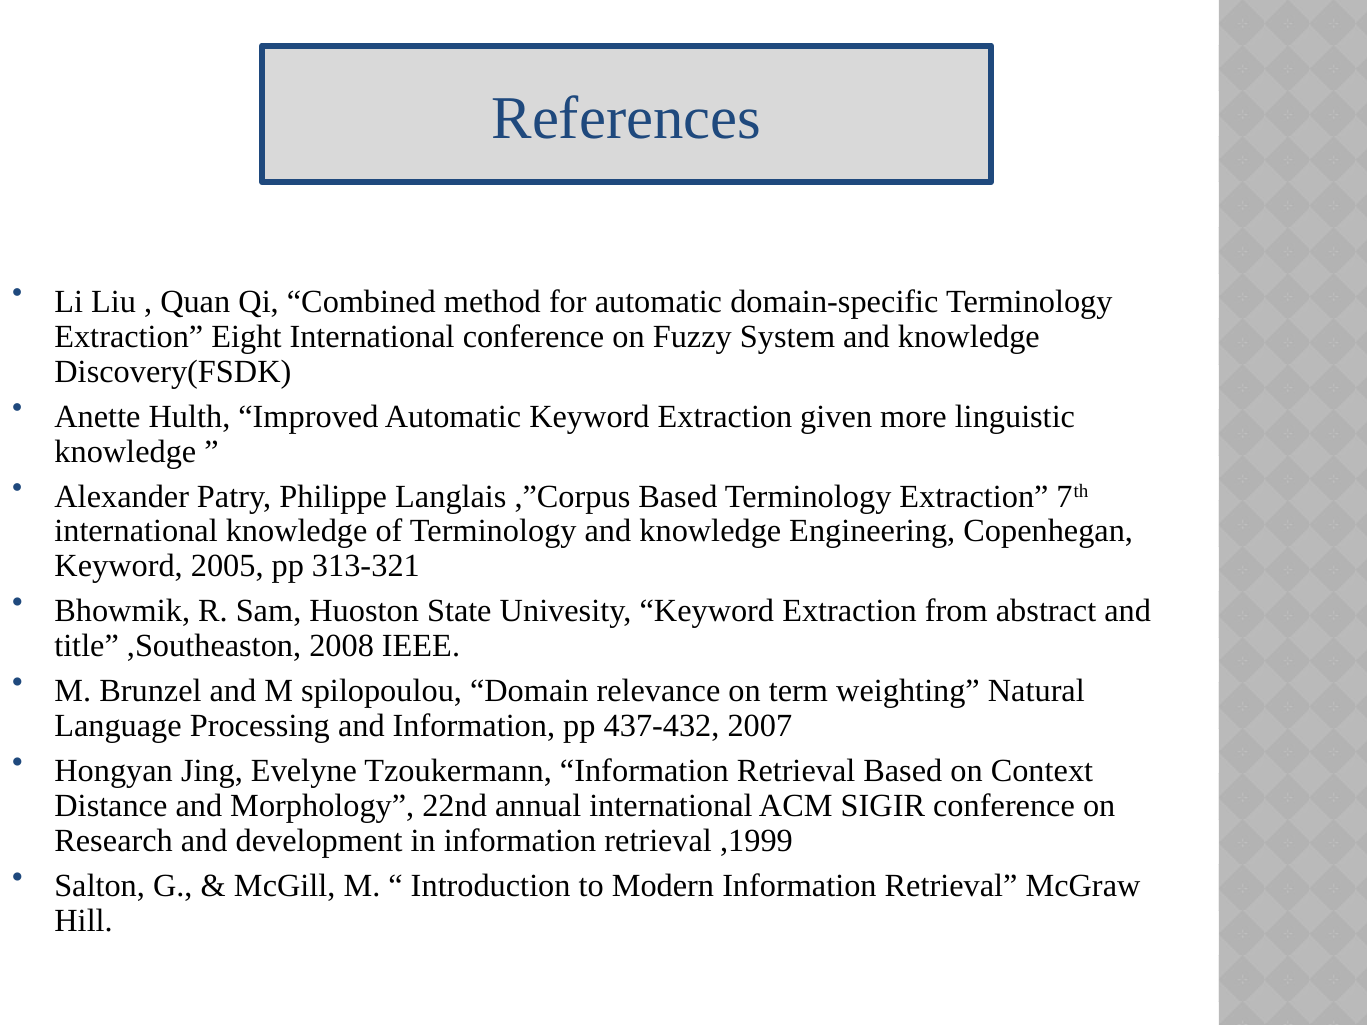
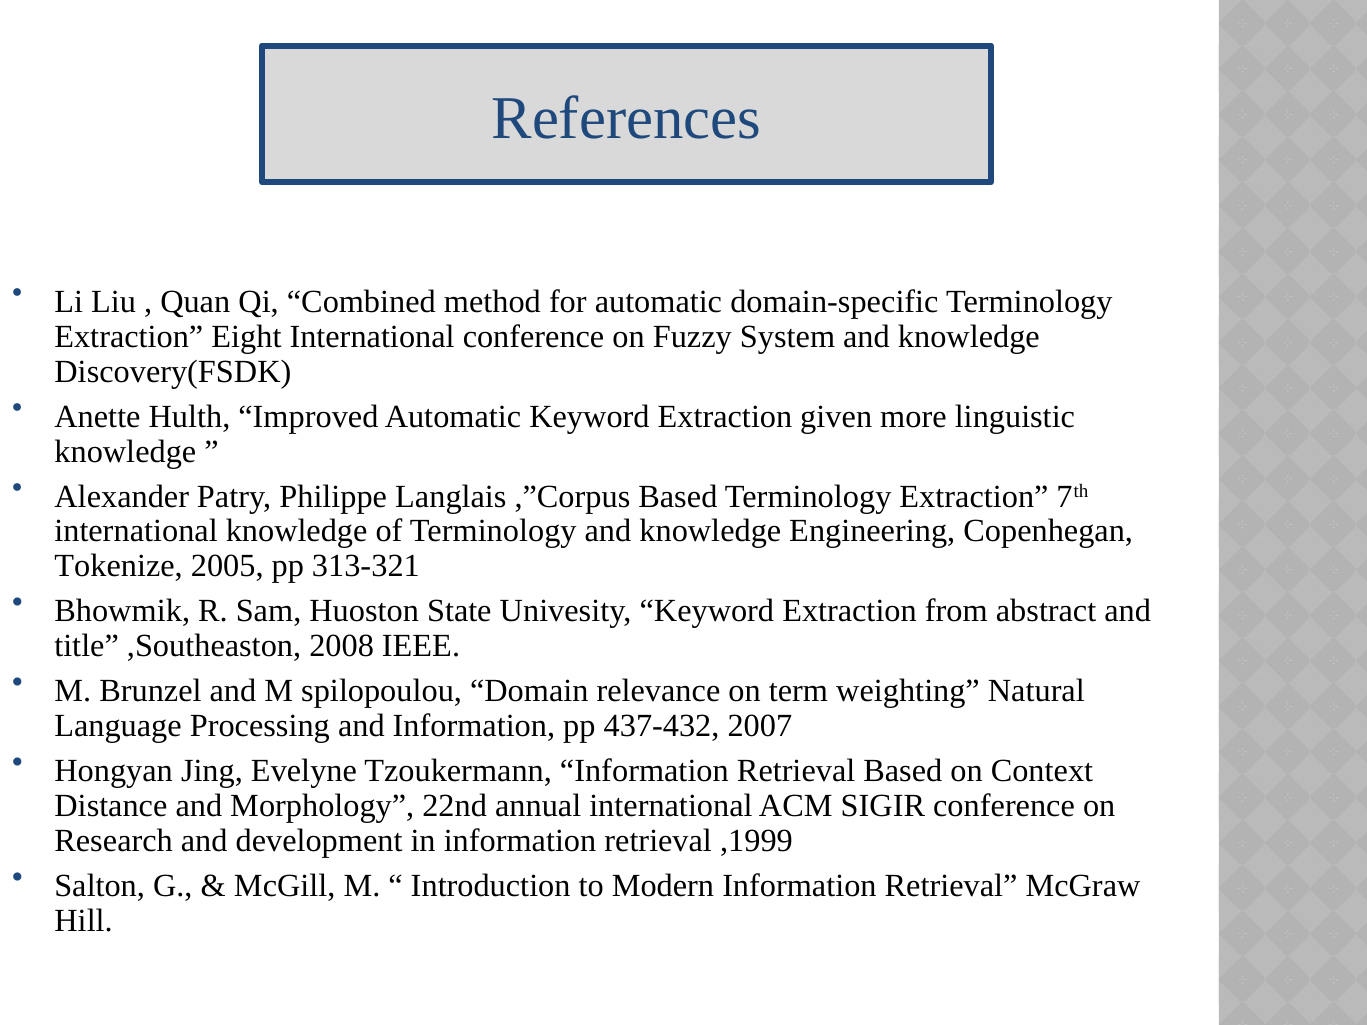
Keyword at (119, 566): Keyword -> Tokenize
